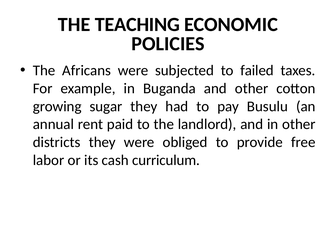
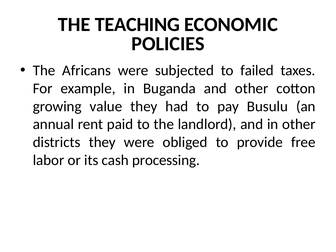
sugar: sugar -> value
curriculum: curriculum -> processing
